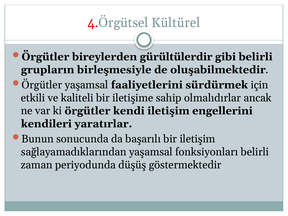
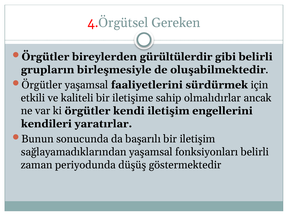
Kültürel: Kültürel -> Gereken
